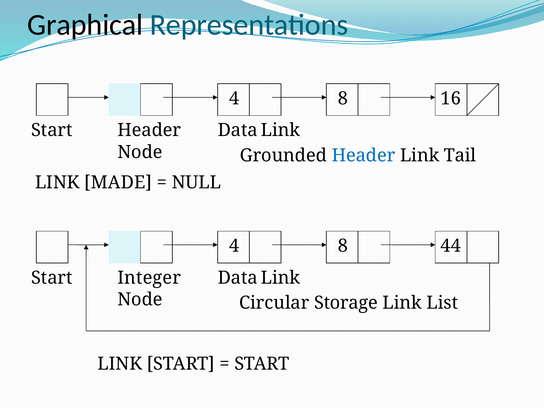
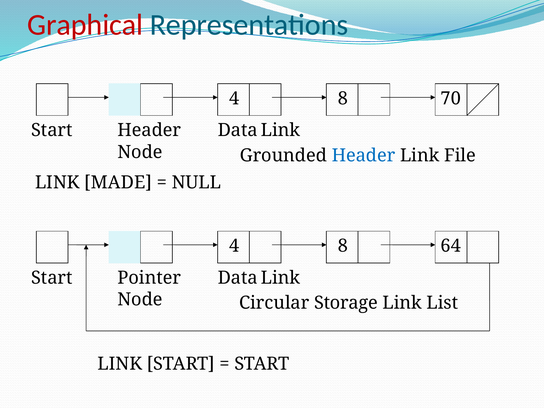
Graphical colour: black -> red
16: 16 -> 70
Tail: Tail -> File
44: 44 -> 64
Integer: Integer -> Pointer
